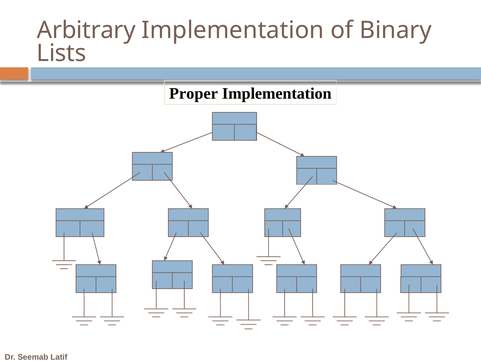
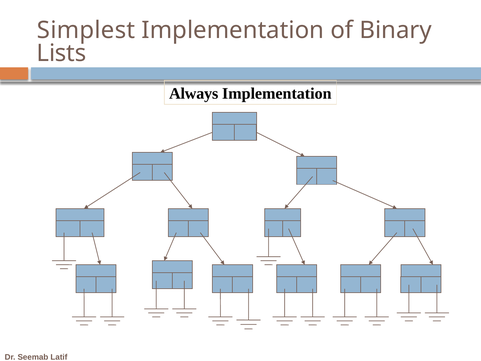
Arbitrary: Arbitrary -> Simplest
Proper: Proper -> Always
